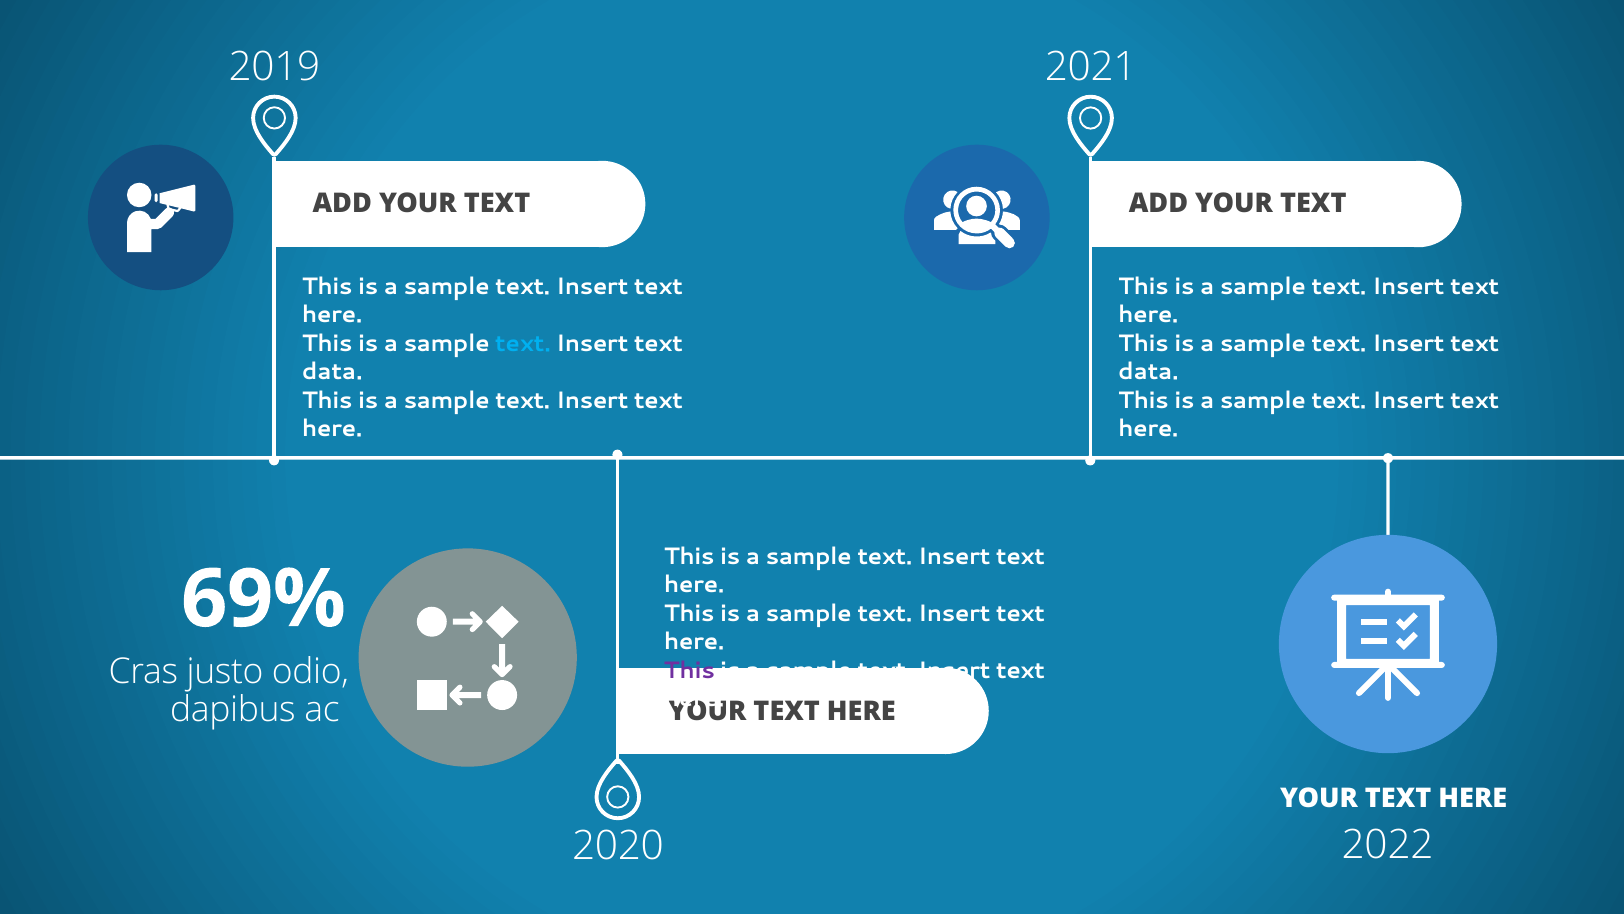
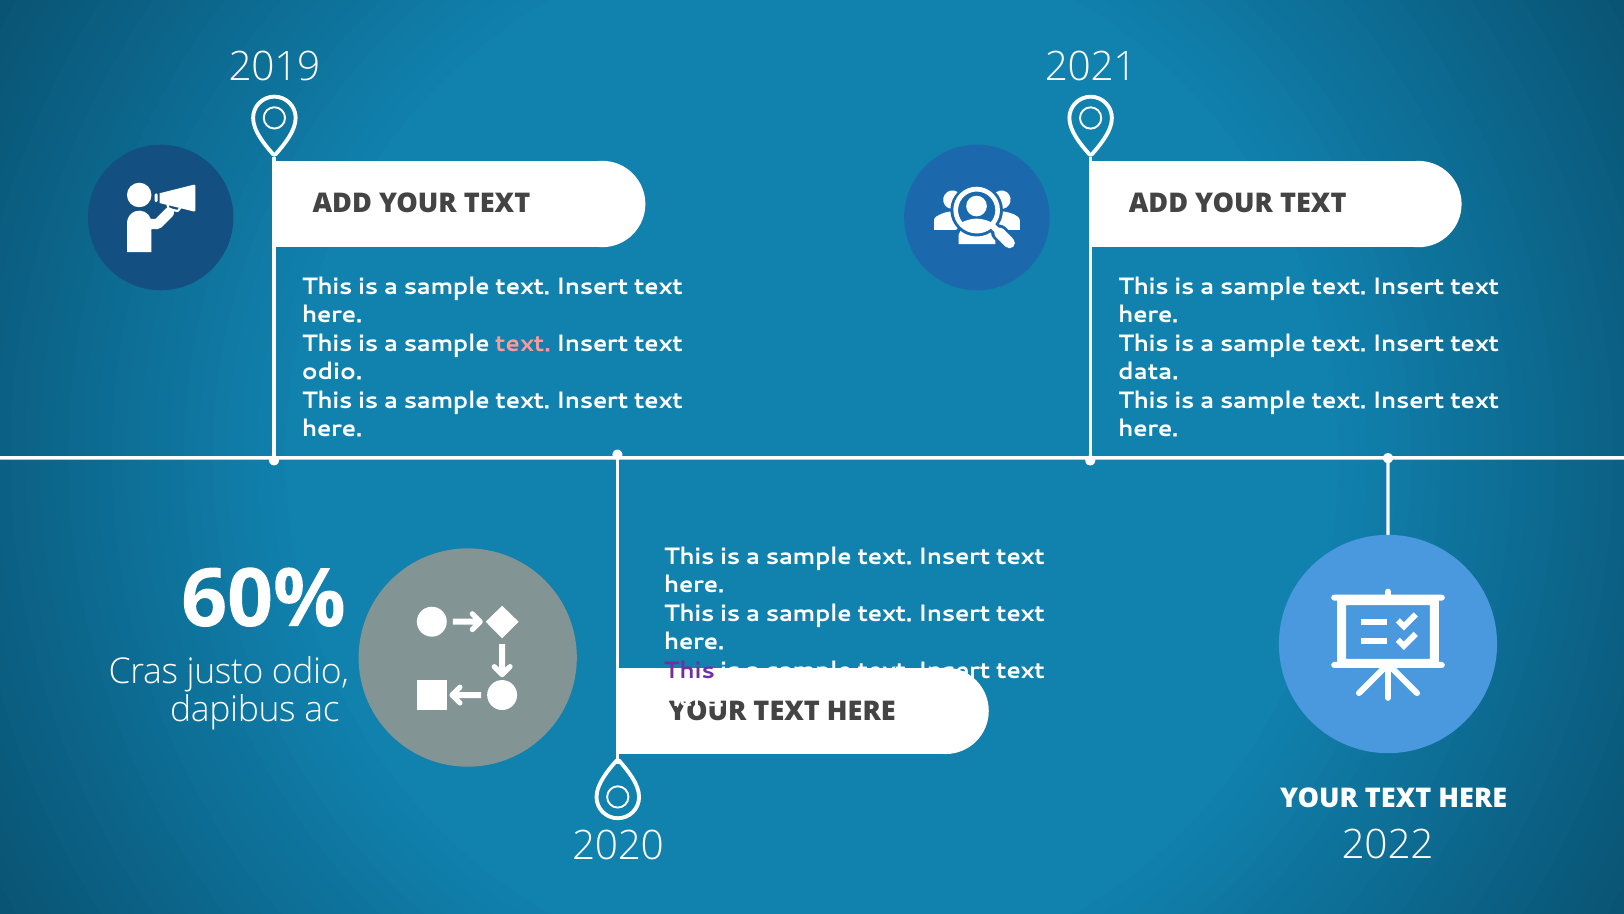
text at (523, 343) colour: light blue -> pink
data at (332, 372): data -> odio
69%: 69% -> 60%
